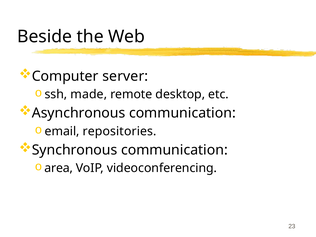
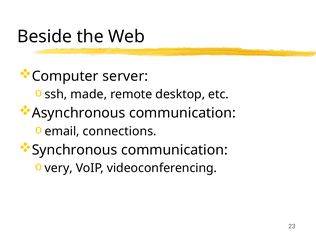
repositories: repositories -> connections
area: area -> very
